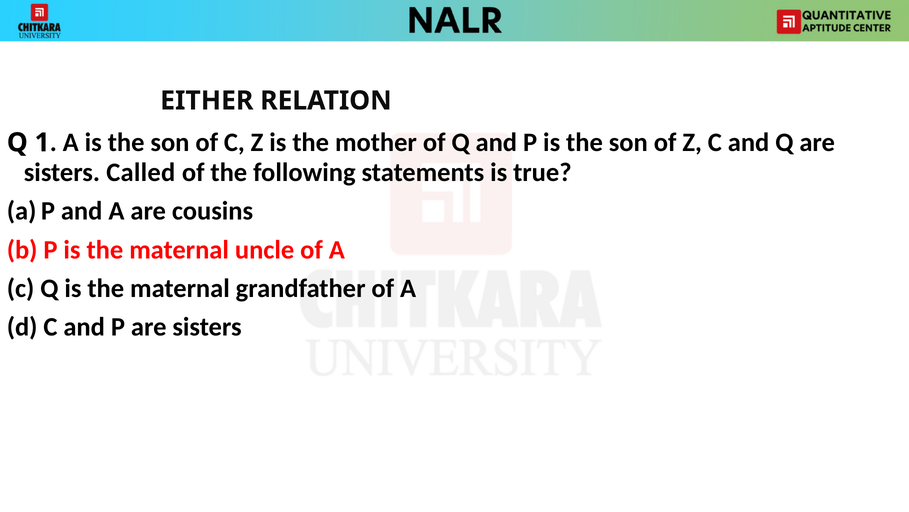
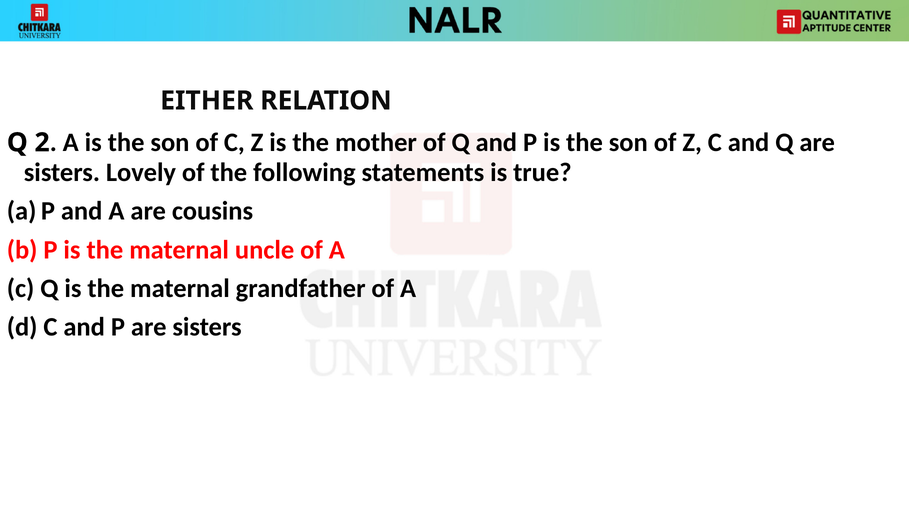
1: 1 -> 2
Called: Called -> Lovely
